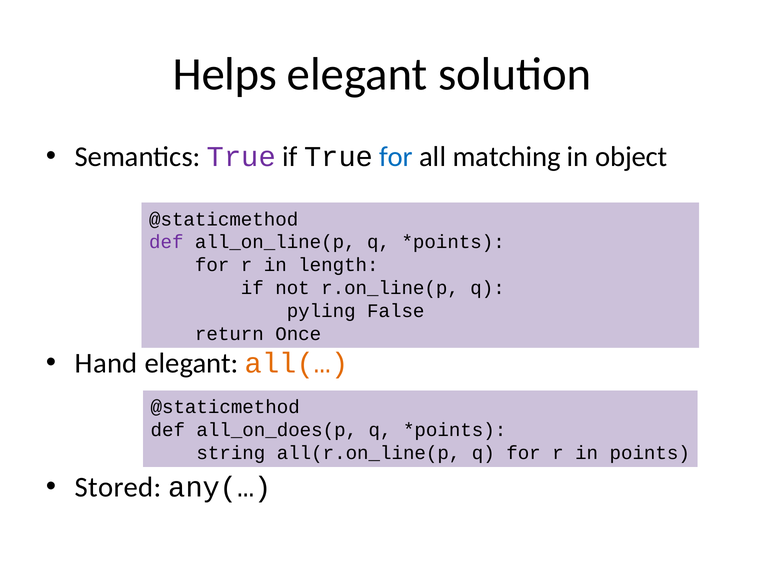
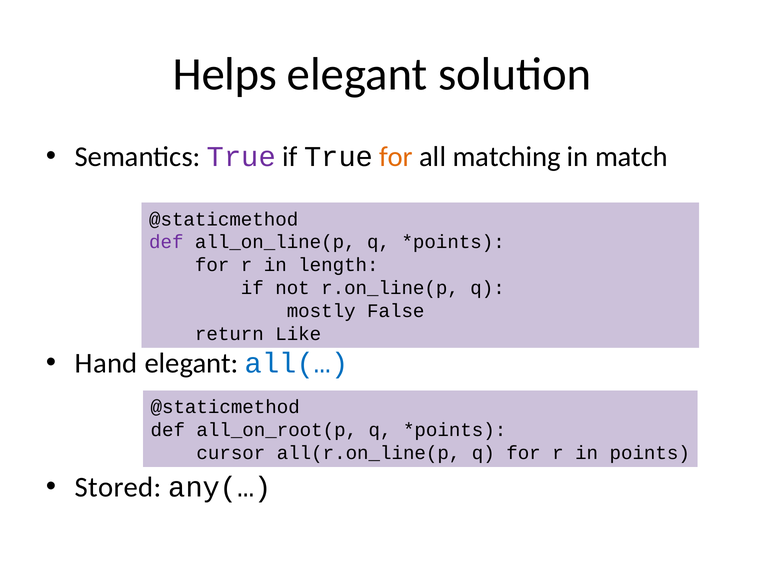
for at (396, 157) colour: blue -> orange
object: object -> match
pyling: pyling -> mostly
Once: Once -> Like
all(… colour: orange -> blue
all_on_does(p: all_on_does(p -> all_on_root(p
string: string -> cursor
